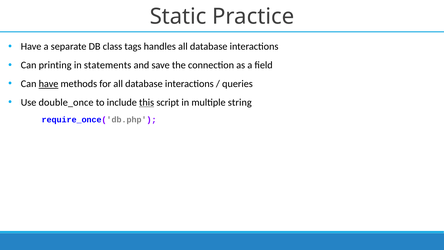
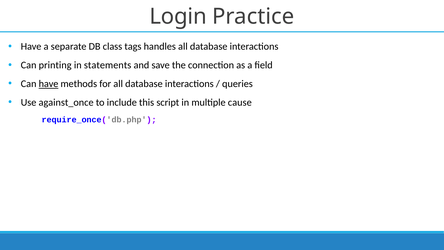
Static: Static -> Login
double_once: double_once -> against_once
this underline: present -> none
string: string -> cause
